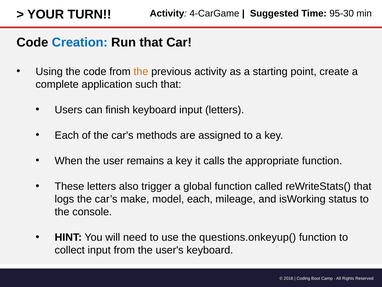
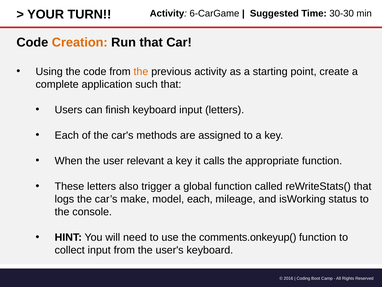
4-CarGame: 4-CarGame -> 6-CarGame
95-30: 95-30 -> 30-30
Creation colour: blue -> orange
remains: remains -> relevant
questions.onkeyup(: questions.onkeyup( -> comments.onkeyup(
